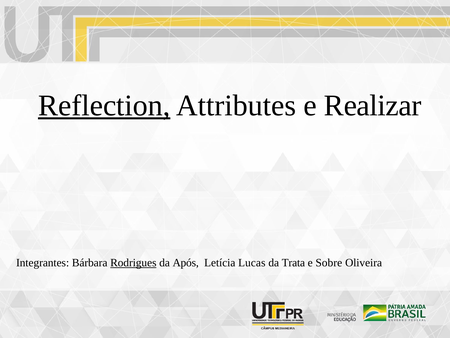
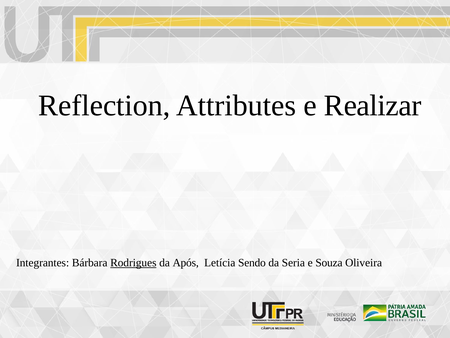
Reflection underline: present -> none
Lucas: Lucas -> Sendo
Trata: Trata -> Seria
Sobre: Sobre -> Souza
